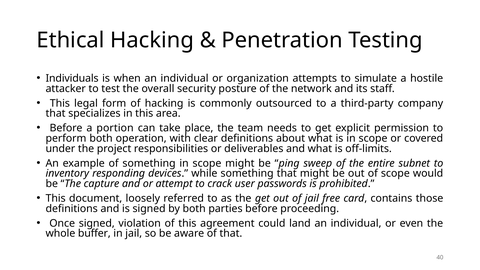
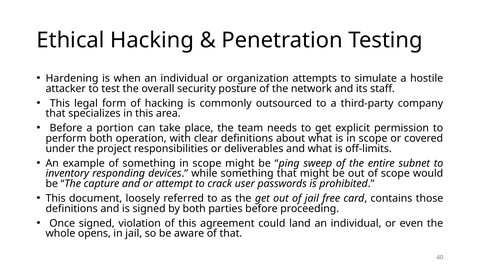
Individuals: Individuals -> Hardening
buffer: buffer -> opens
